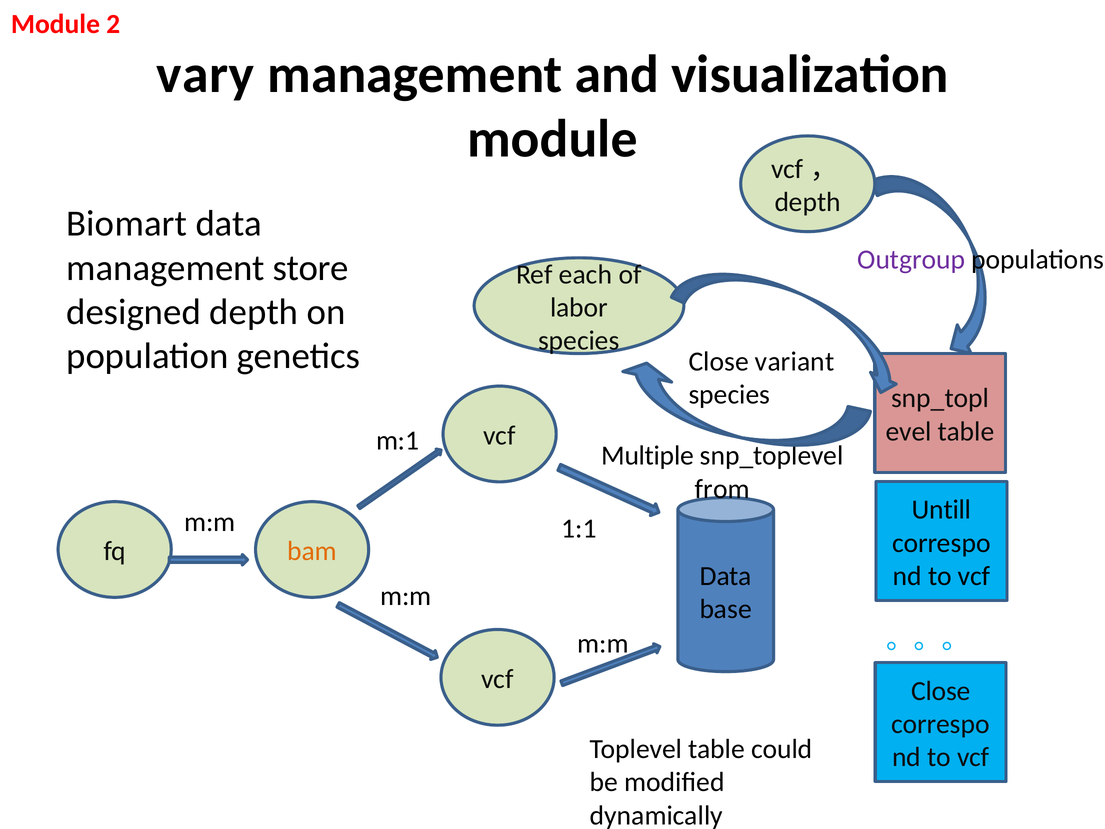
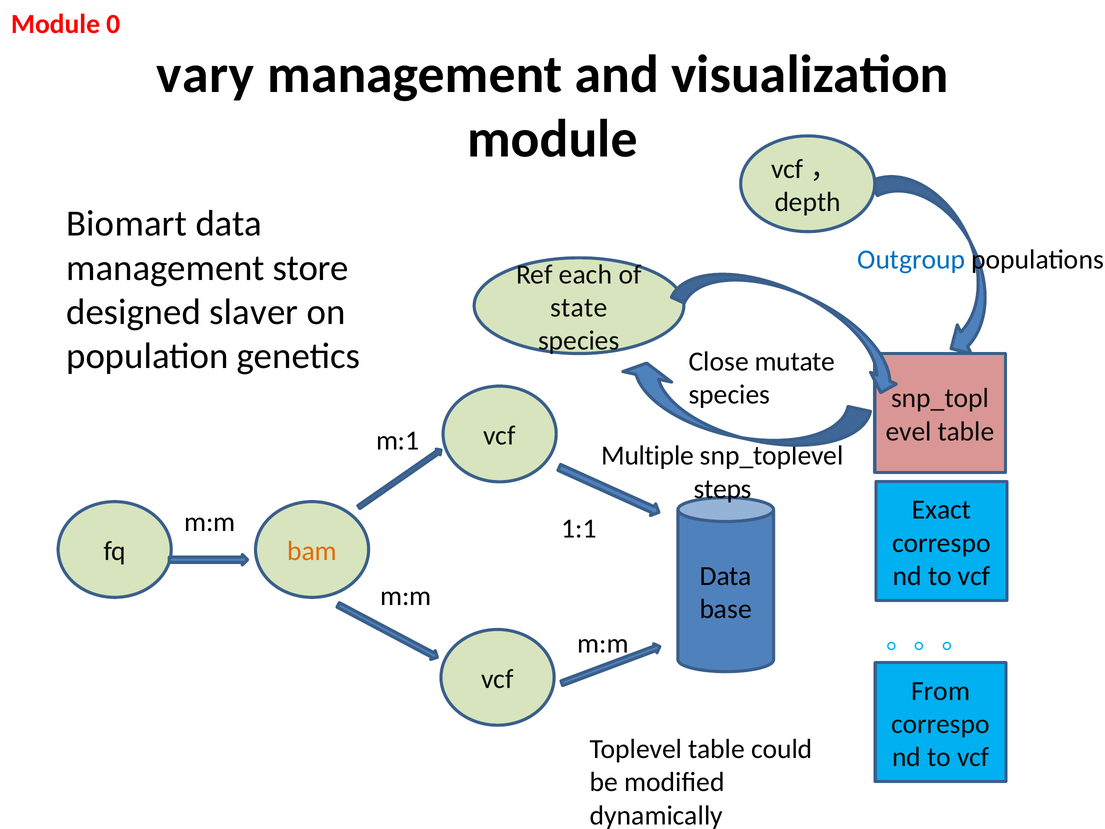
2: 2 -> 0
Outgroup colour: purple -> blue
labor: labor -> state
designed depth: depth -> slaver
variant: variant -> mutate
from: from -> steps
Untill: Untill -> Exact
Close at (941, 691): Close -> From
